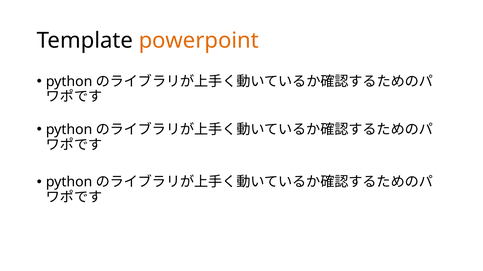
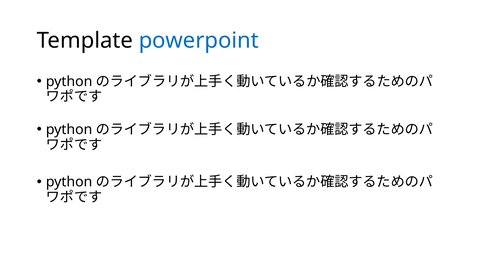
powerpoint colour: orange -> blue
